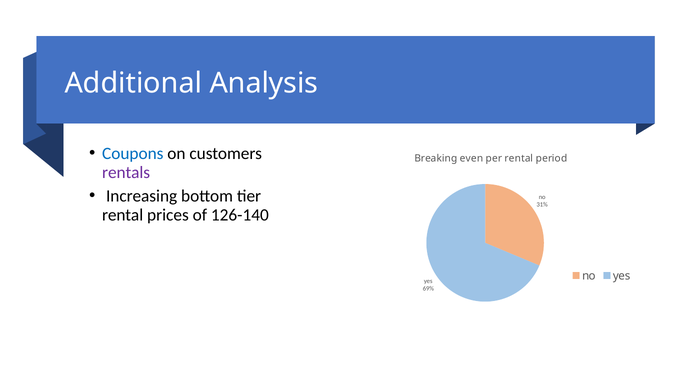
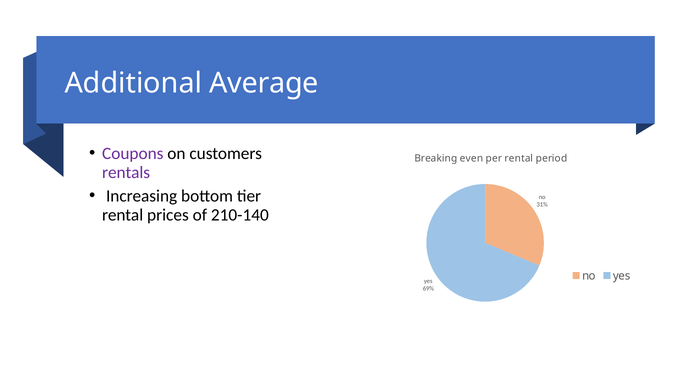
Analysis: Analysis -> Average
Coupons colour: blue -> purple
126-140: 126-140 -> 210-140
